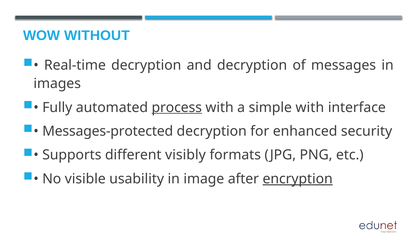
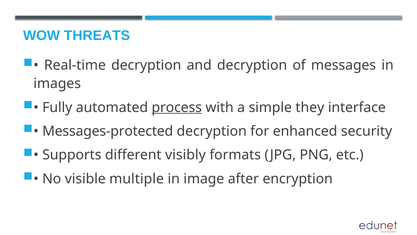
WITHOUT: WITHOUT -> THREATS
simple with: with -> they
usability: usability -> multiple
encryption underline: present -> none
